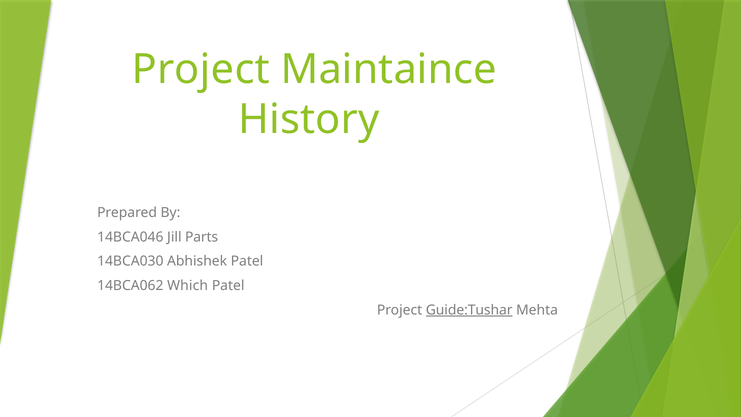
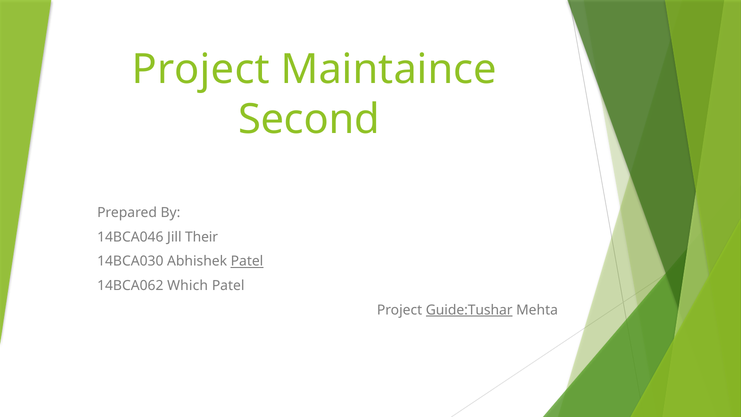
History: History -> Second
Parts: Parts -> Their
Patel at (247, 261) underline: none -> present
